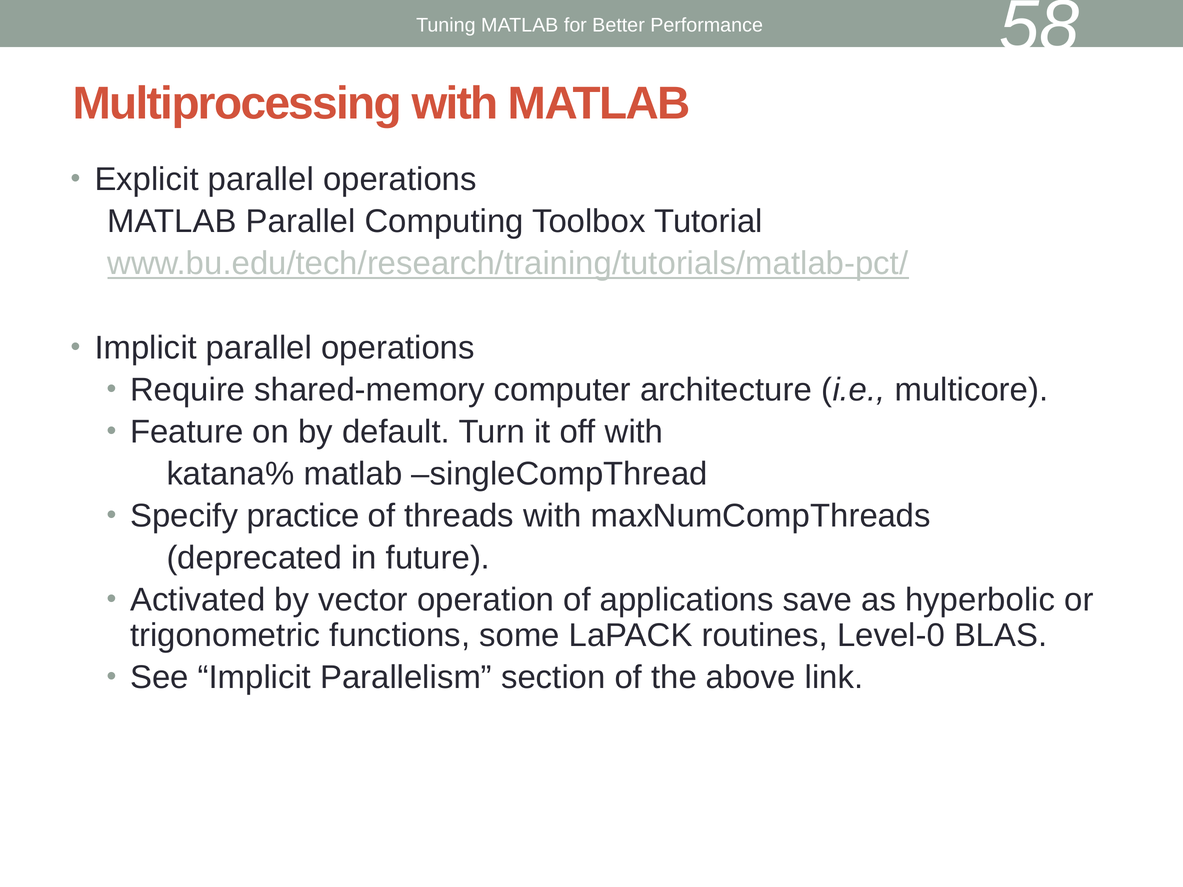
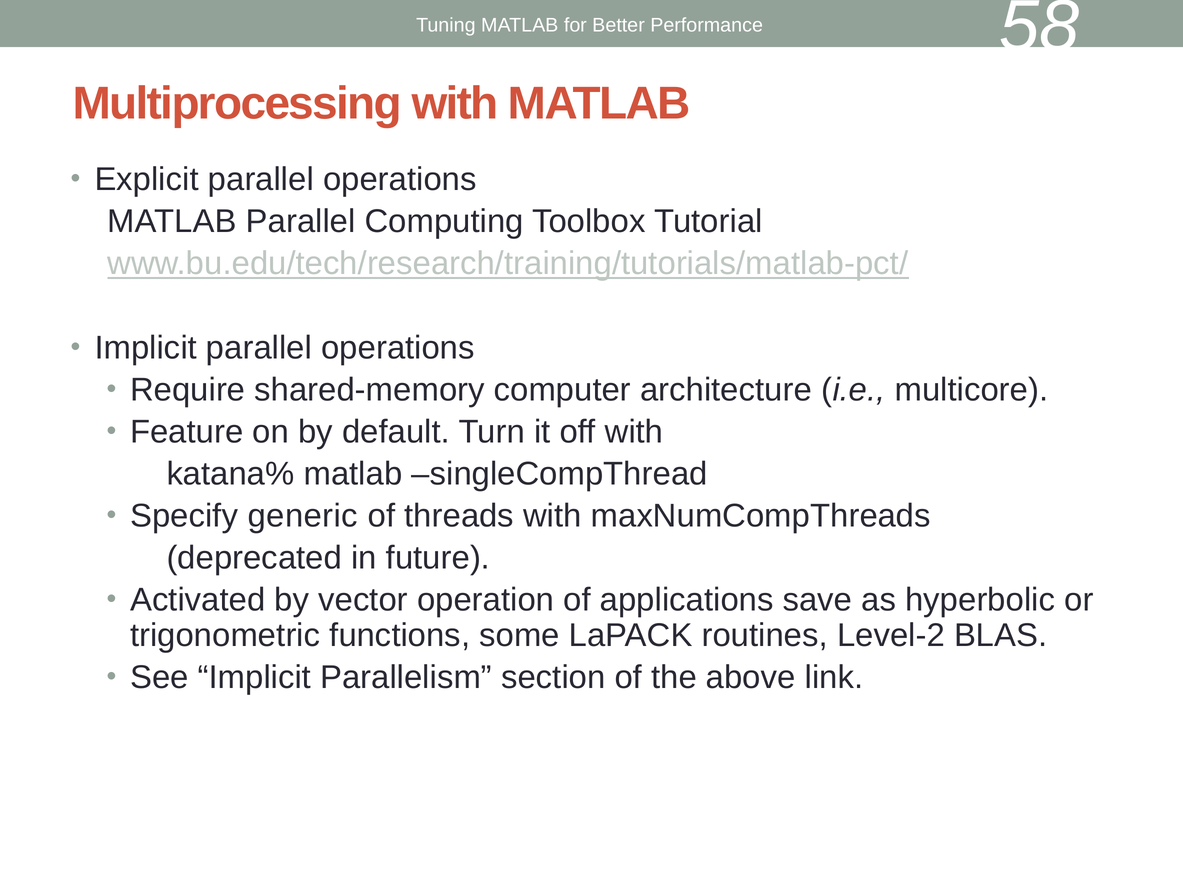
practice: practice -> generic
Level-0: Level-0 -> Level-2
